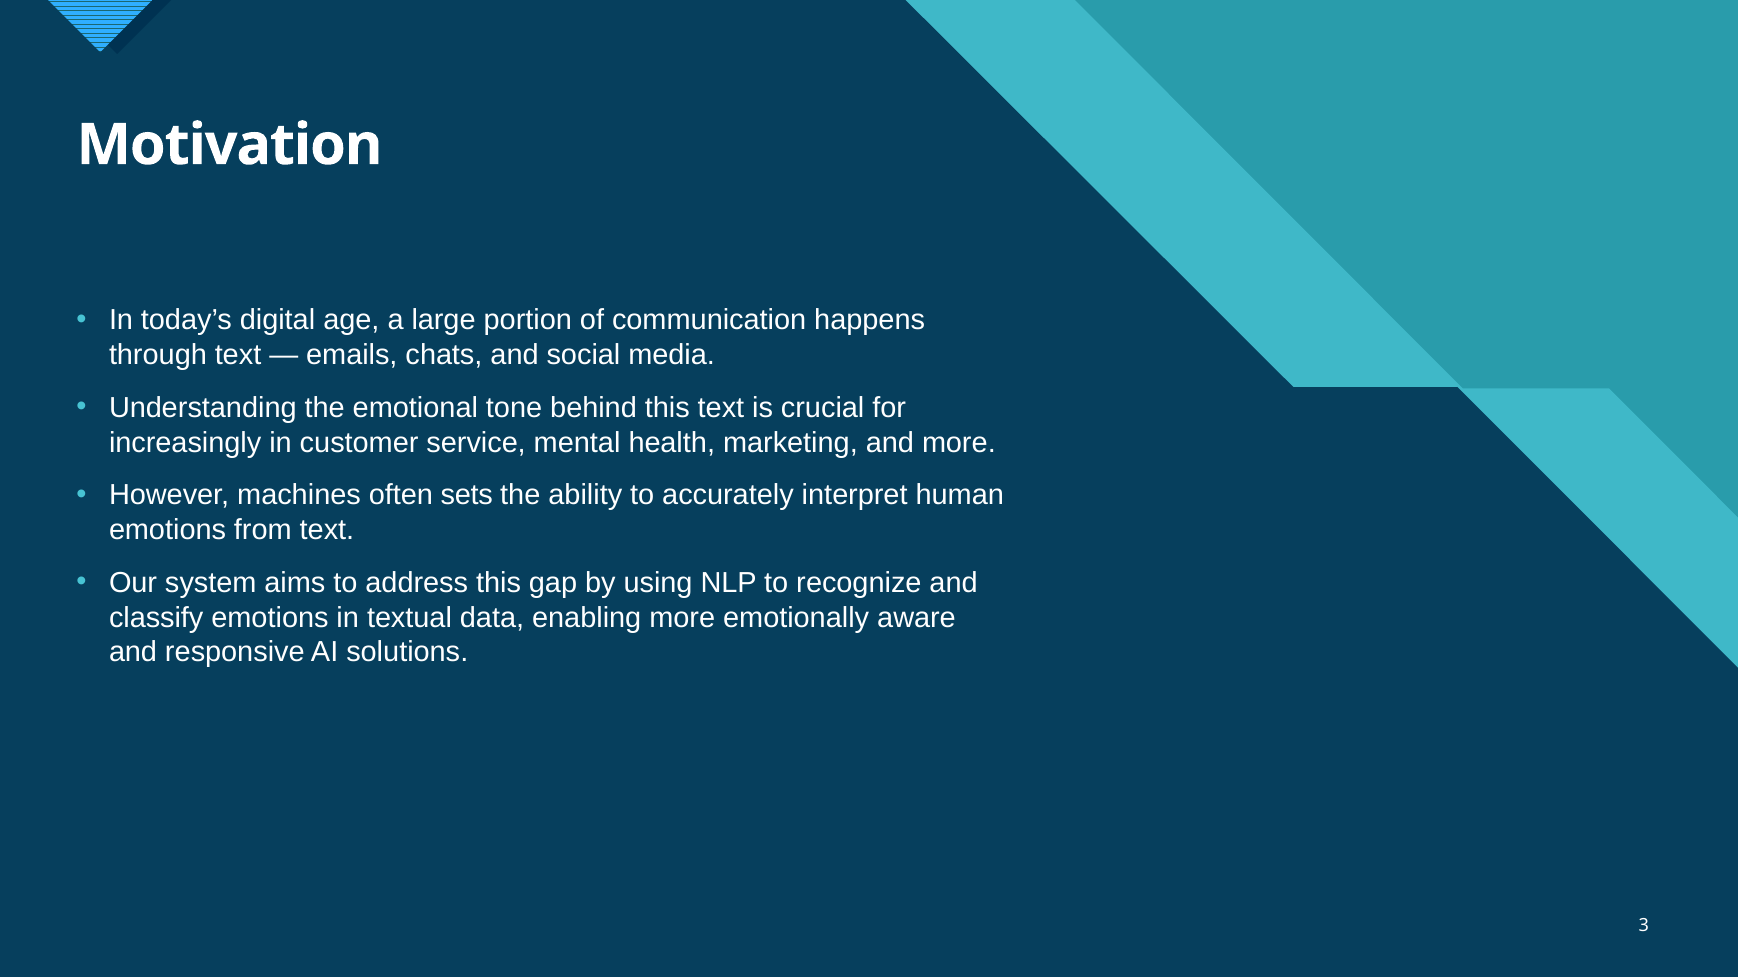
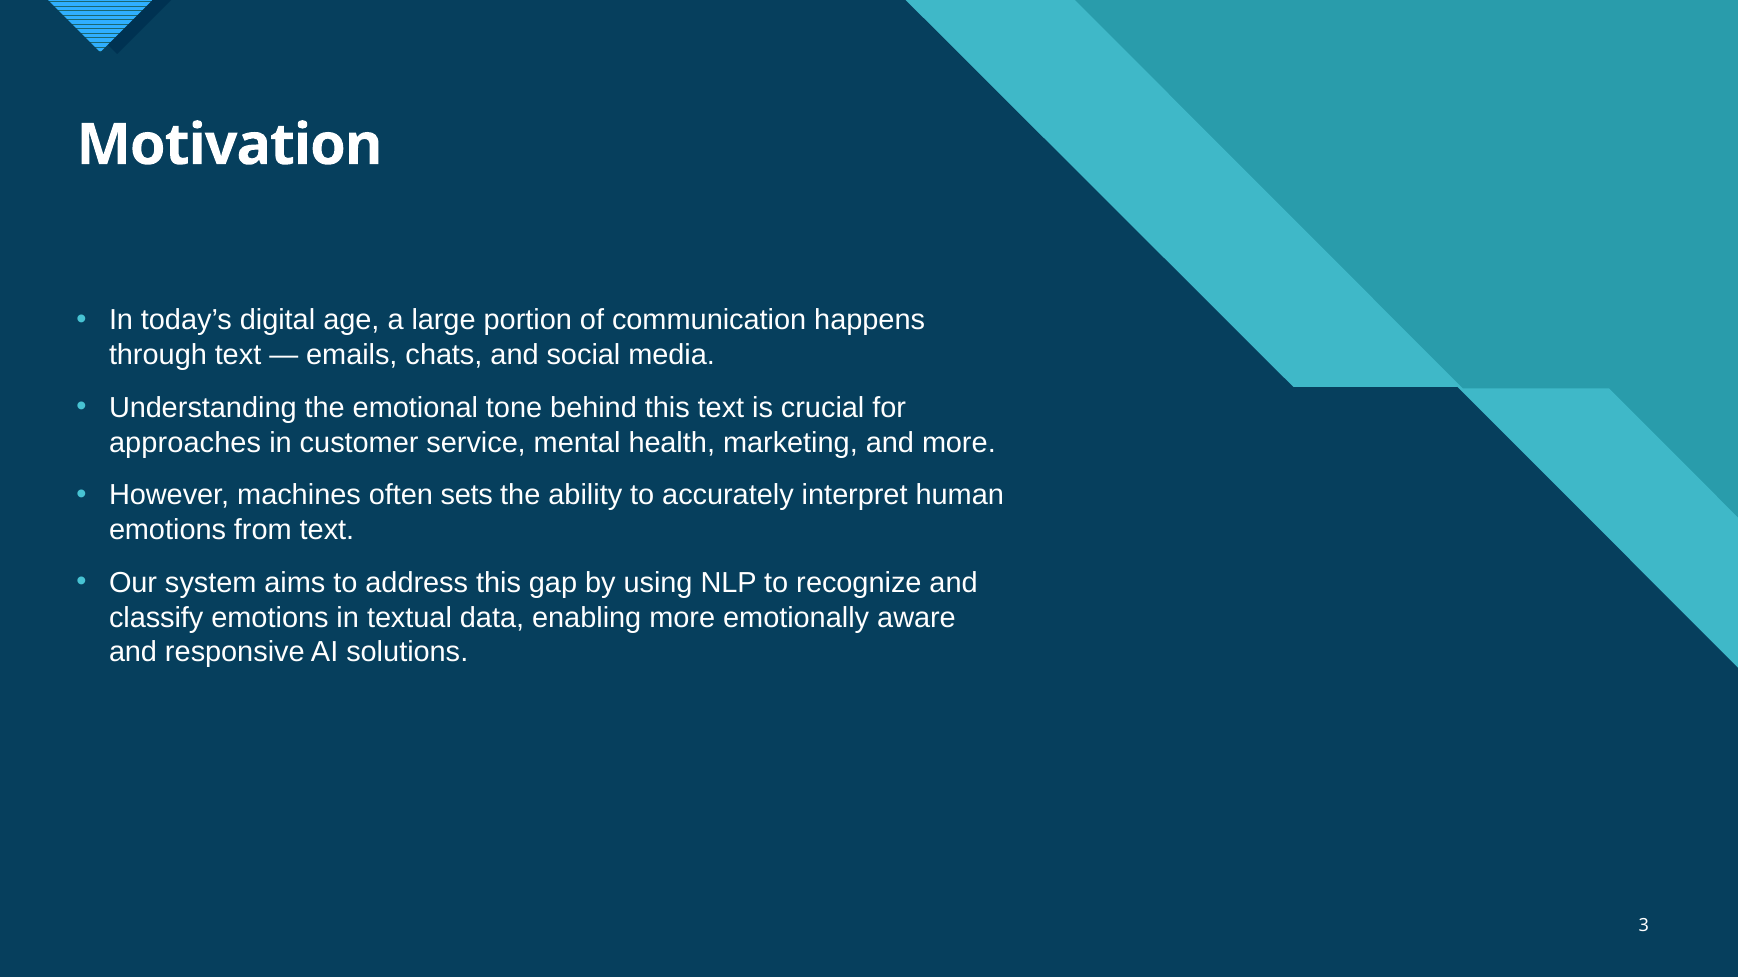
increasingly: increasingly -> approaches
